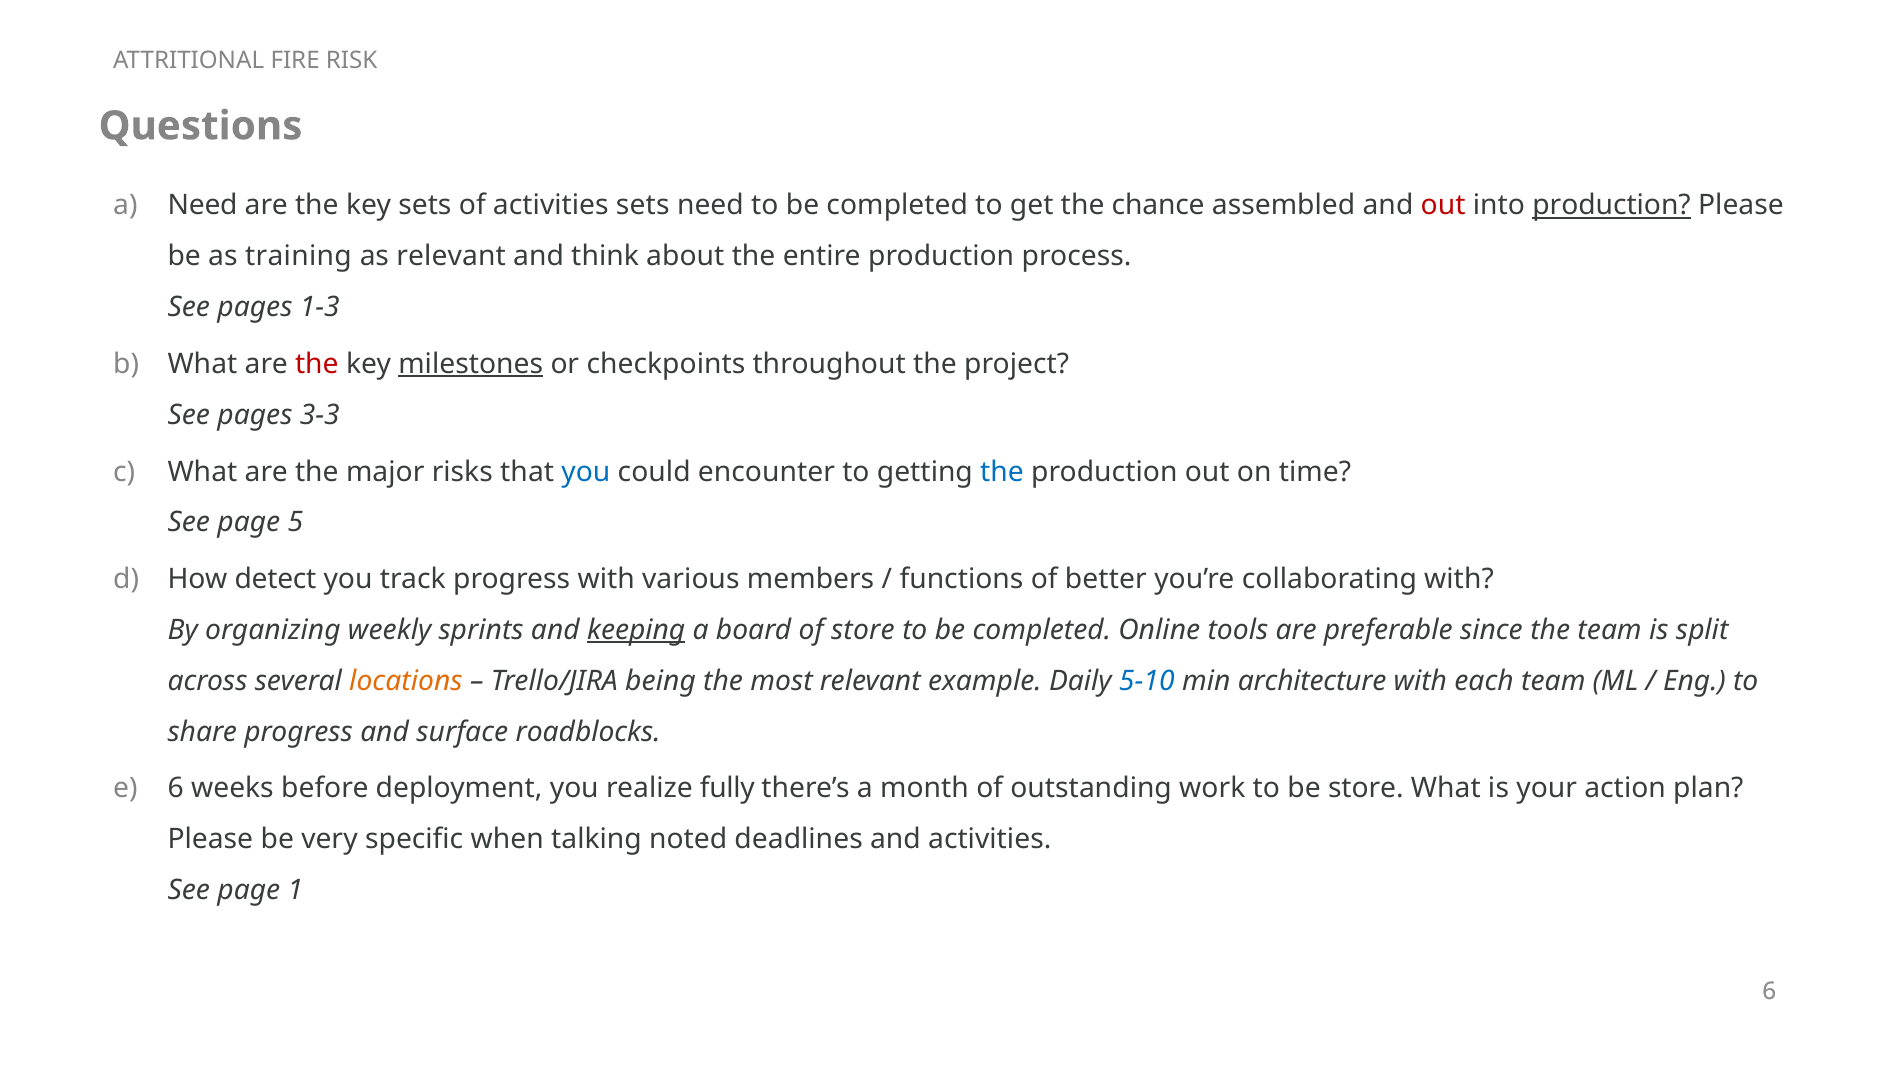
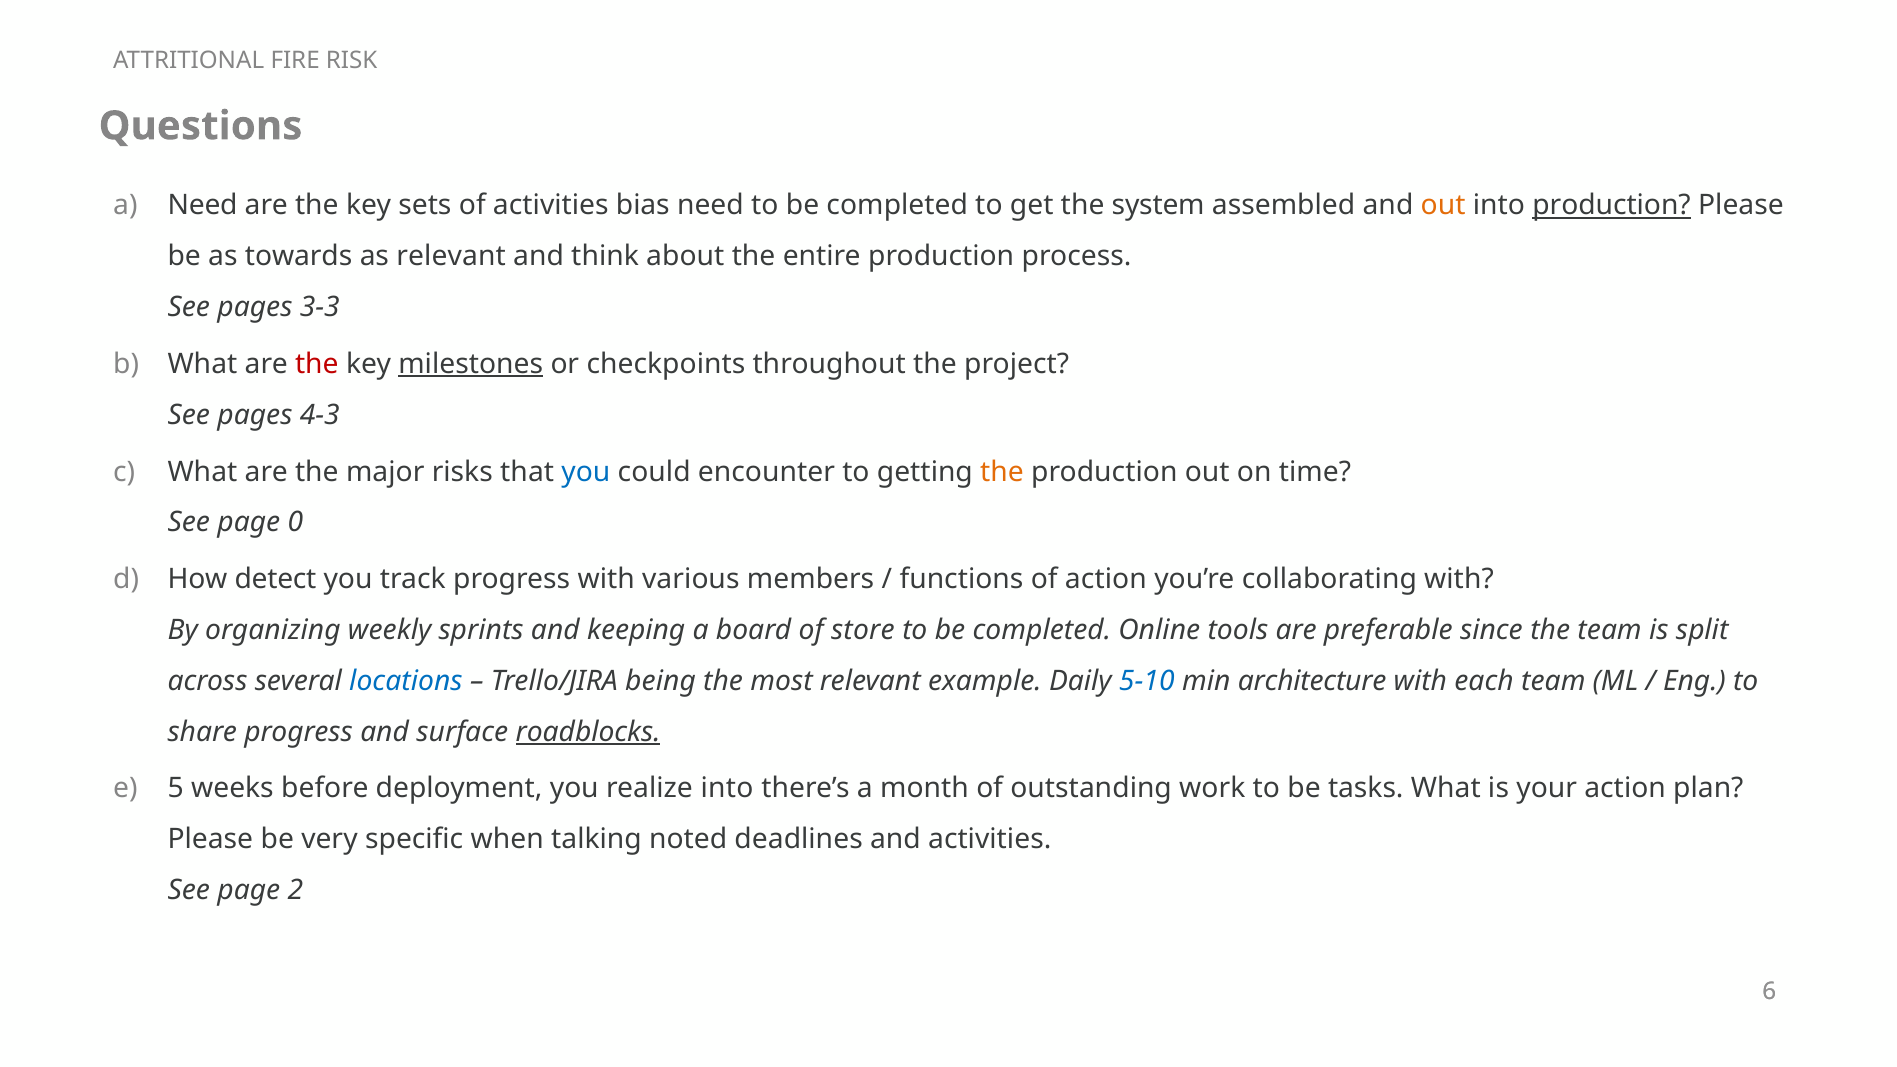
activities sets: sets -> bias
chance: chance -> system
out at (1443, 206) colour: red -> orange
training: training -> towards
1-3: 1-3 -> 3-3
3-3: 3-3 -> 4-3
the at (1002, 472) colour: blue -> orange
5: 5 -> 0
of better: better -> action
keeping underline: present -> none
locations colour: orange -> blue
roadblocks underline: none -> present
6: 6 -> 5
realize fully: fully -> into
be store: store -> tasks
1: 1 -> 2
